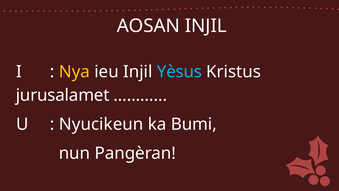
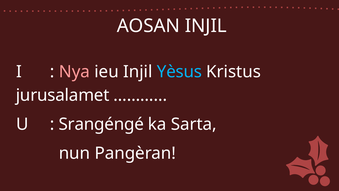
Nya colour: yellow -> pink
Nyucikeun: Nyucikeun -> Srangéngé
Bumi: Bumi -> Sarta
